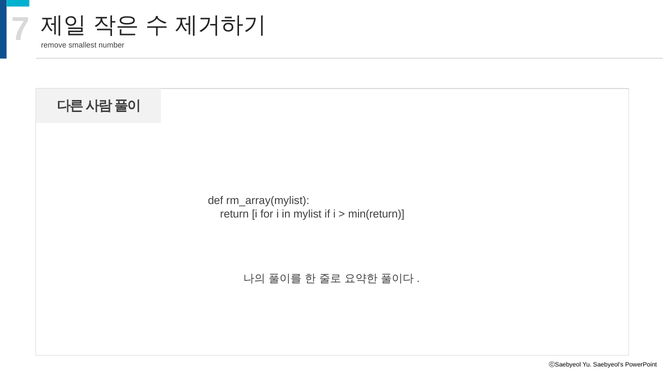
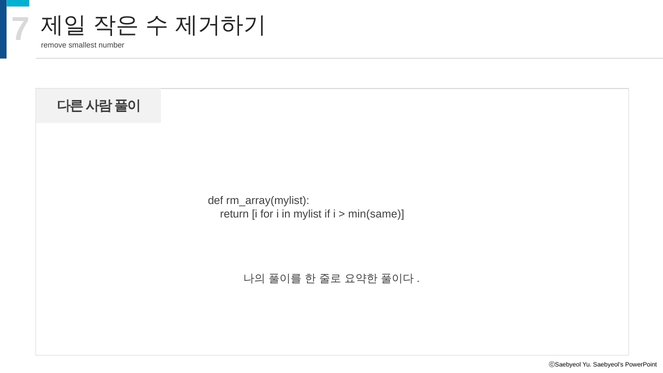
min(return: min(return -> min(same
